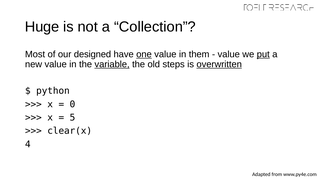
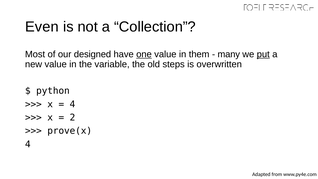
Huge: Huge -> Even
value at (229, 54): value -> many
variable underline: present -> none
overwritten underline: present -> none
0 at (72, 104): 0 -> 4
5: 5 -> 2
clear(x: clear(x -> prove(x
